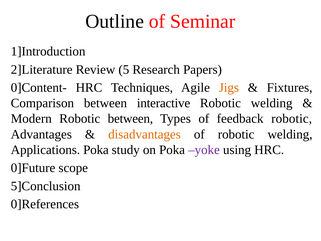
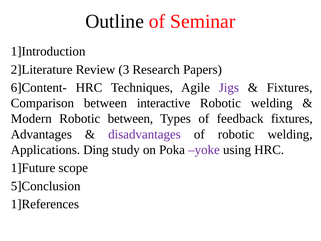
5: 5 -> 3
0]Content-: 0]Content- -> 6]Content-
Jigs colour: orange -> purple
feedback robotic: robotic -> fixtures
disadvantages colour: orange -> purple
Applications Poka: Poka -> Ding
0]Future: 0]Future -> 1]Future
0]References: 0]References -> 1]References
